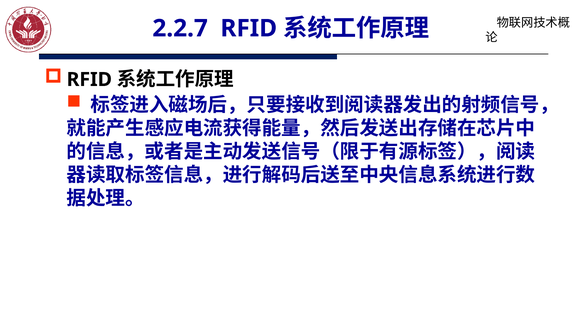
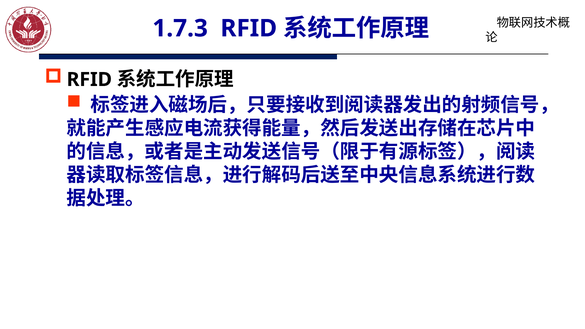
2.2.7: 2.2.7 -> 1.7.3
